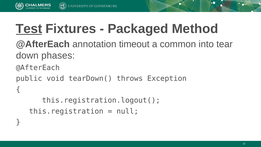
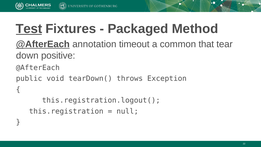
@AfterEach at (43, 44) underline: none -> present
into: into -> that
phases: phases -> positive
